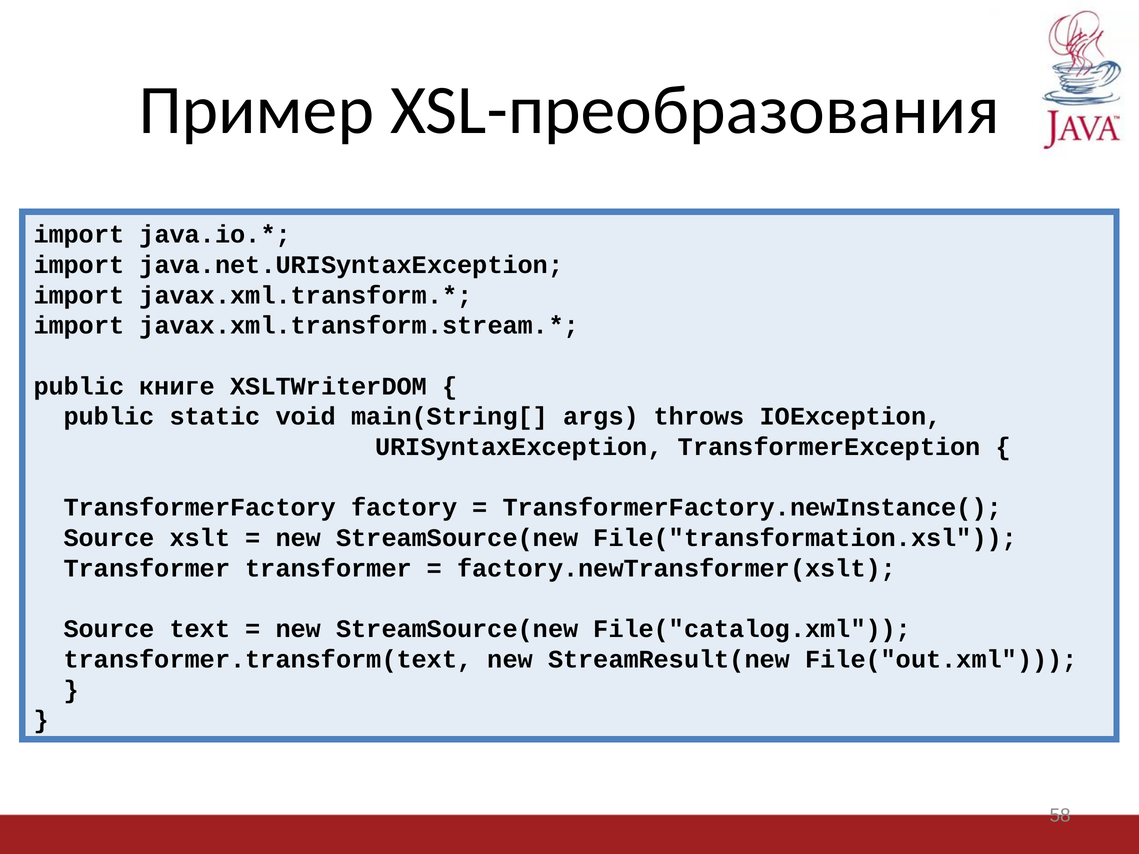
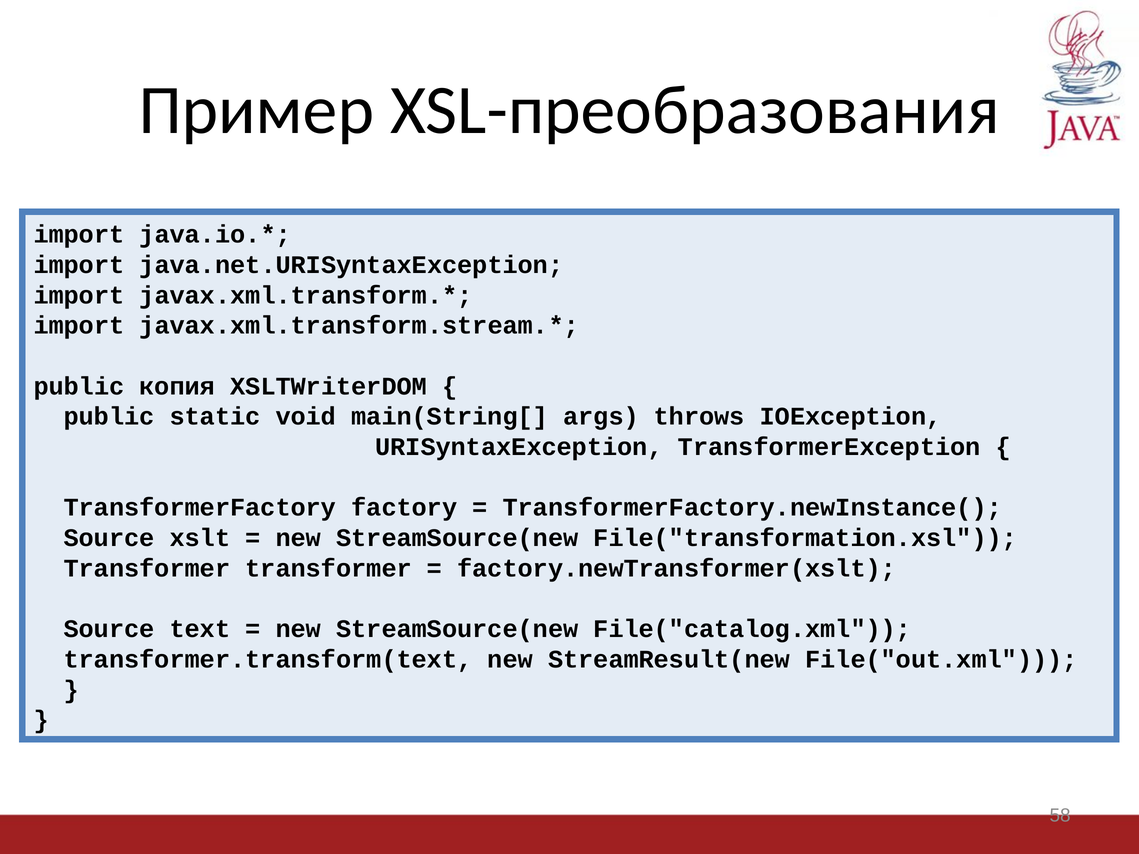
книге: книге -> копия
